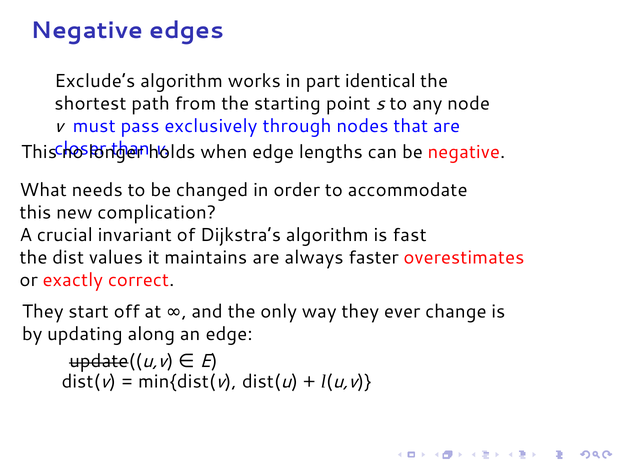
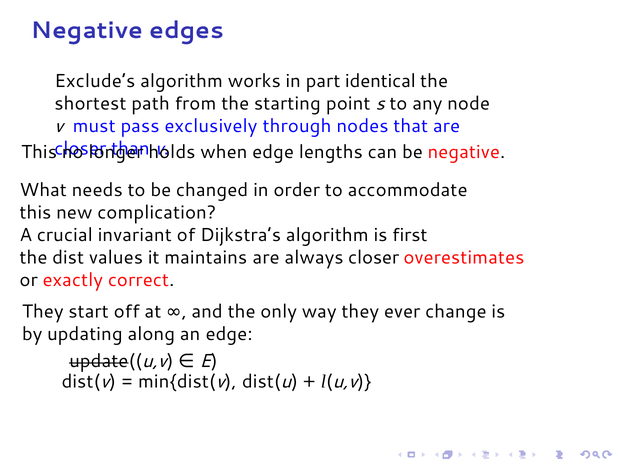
fast: fast -> ﬁrst
always faster: faster -> closer
